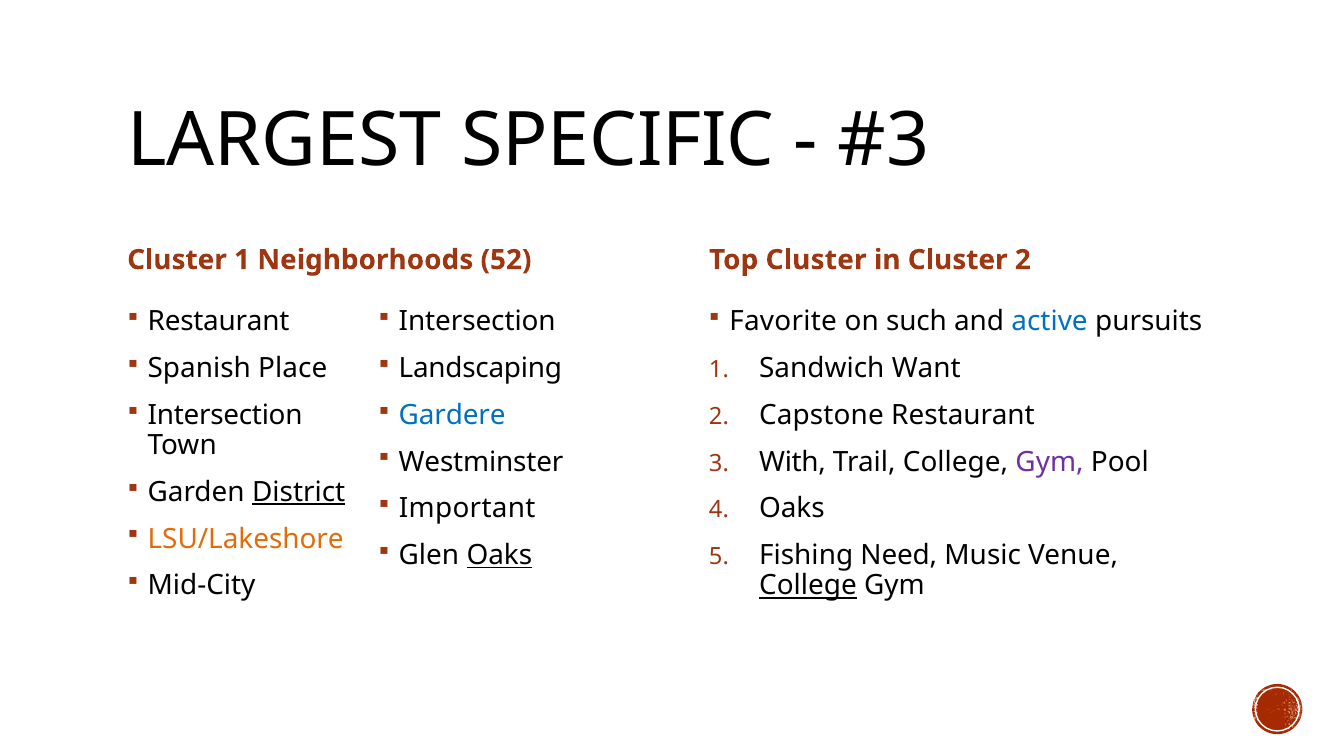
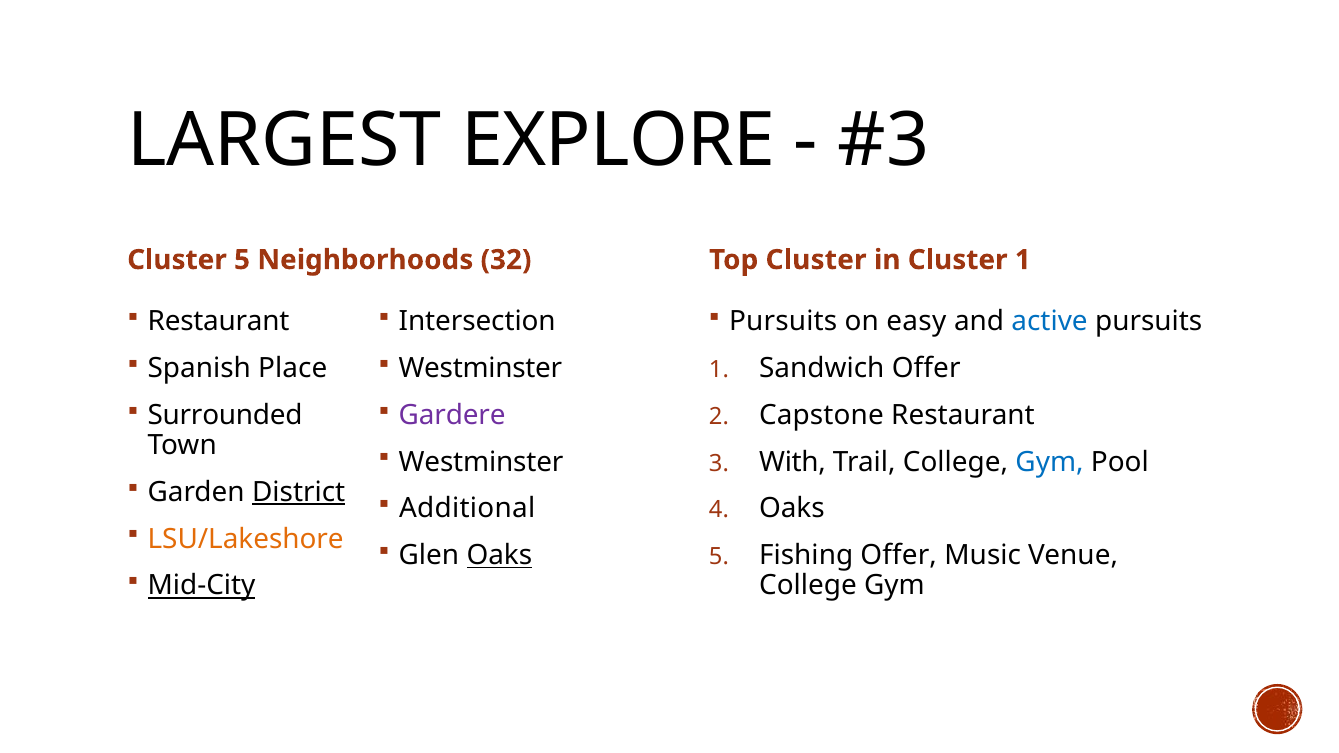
SPECIFIC: SPECIFIC -> EXPLORE
Cluster 1: 1 -> 5
52: 52 -> 32
Cluster 2: 2 -> 1
Favorite at (783, 321): Favorite -> Pursuits
such: such -> easy
Landscaping at (480, 368): Landscaping -> Westminster
Sandwich Want: Want -> Offer
Intersection at (225, 415): Intersection -> Surrounded
Gardere colour: blue -> purple
Gym at (1050, 462) colour: purple -> blue
Important: Important -> Additional
Fishing Need: Need -> Offer
Mid-City underline: none -> present
College at (808, 586) underline: present -> none
